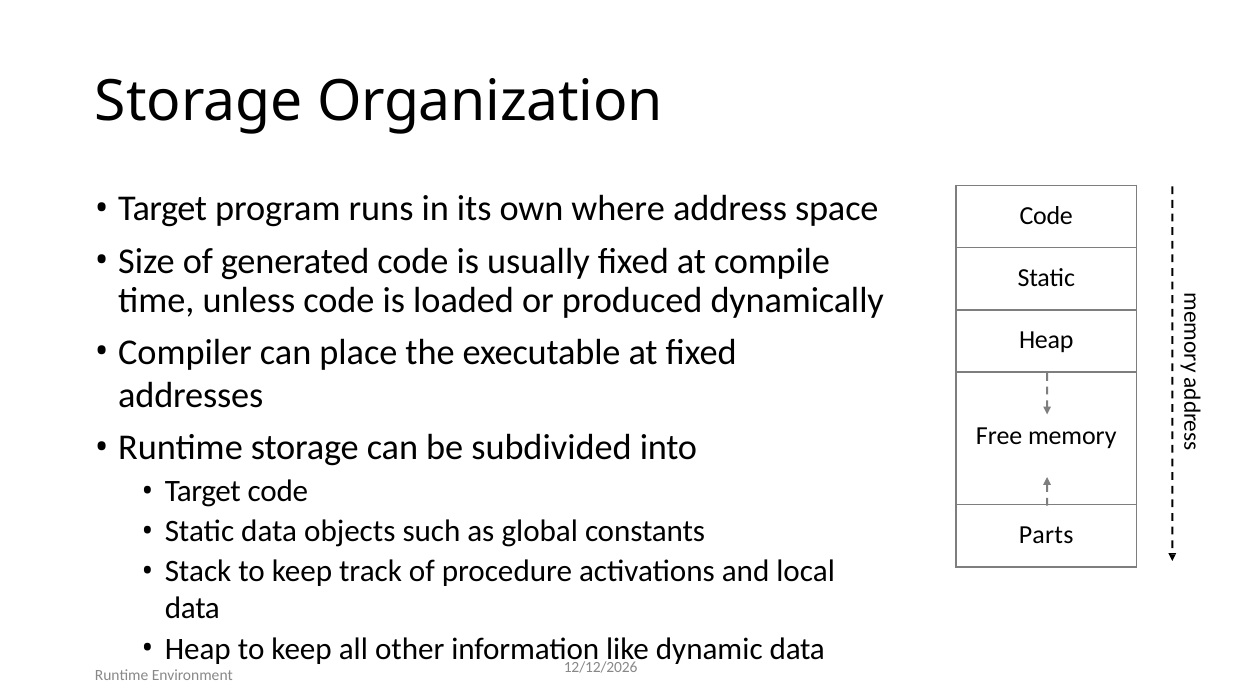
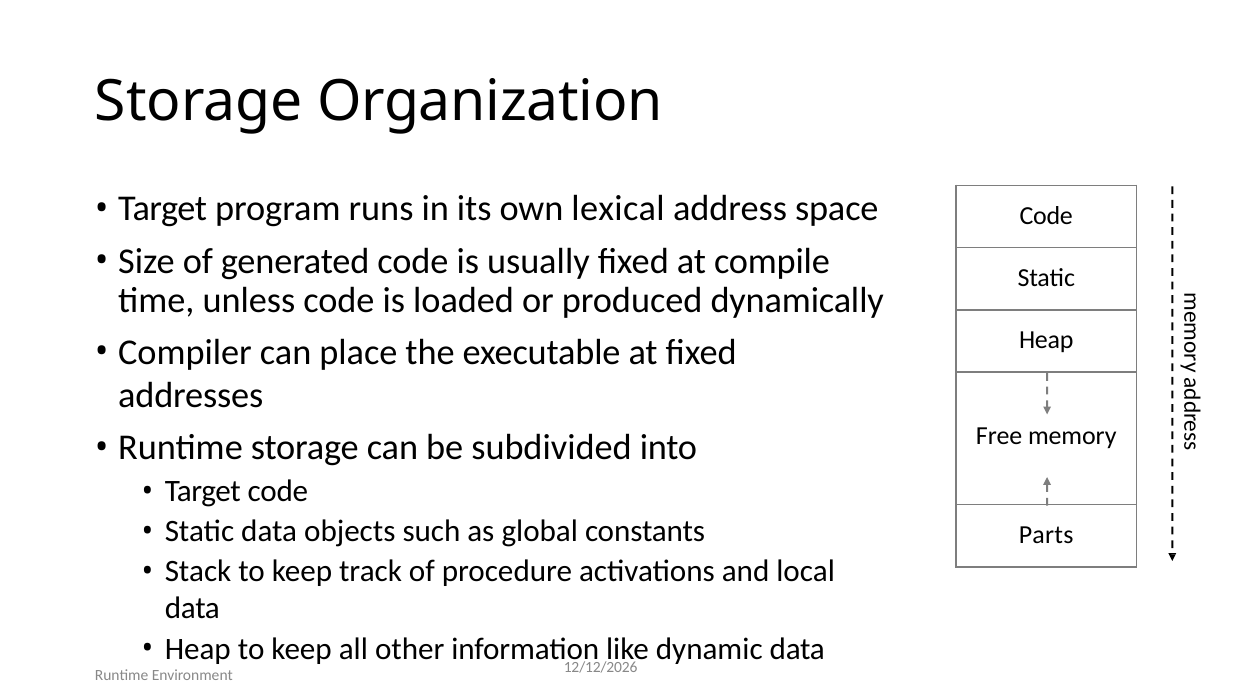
where: where -> lexical
